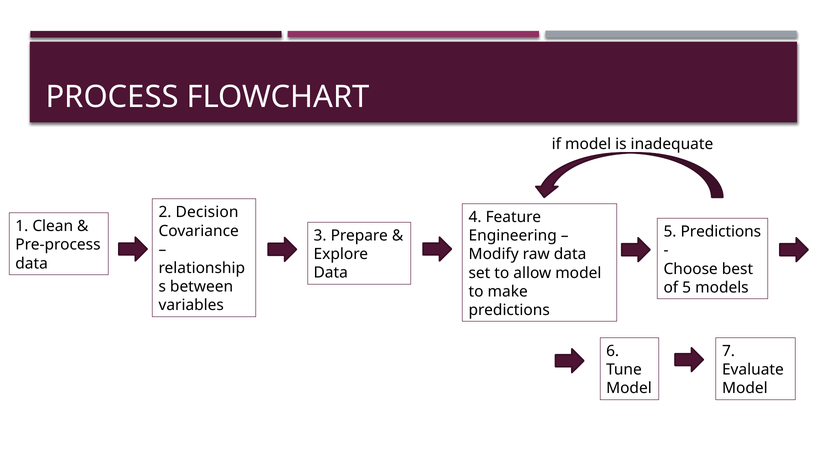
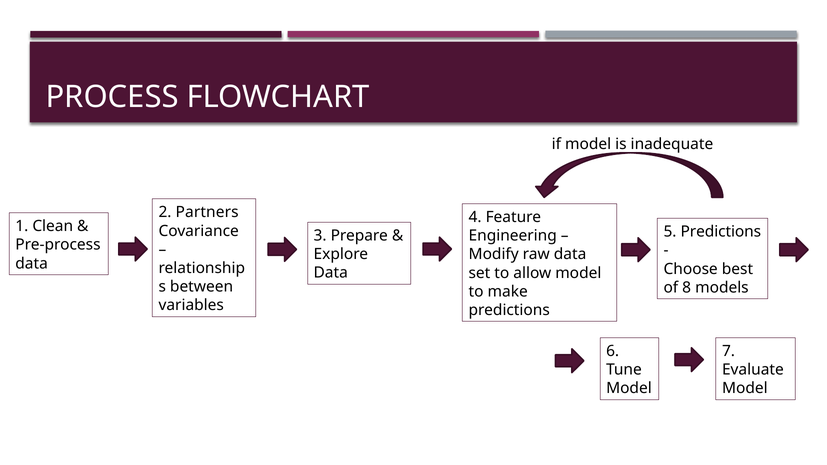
Decision: Decision -> Partners
of 5: 5 -> 8
